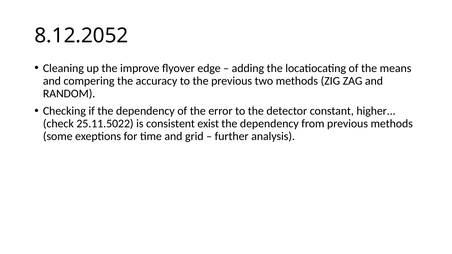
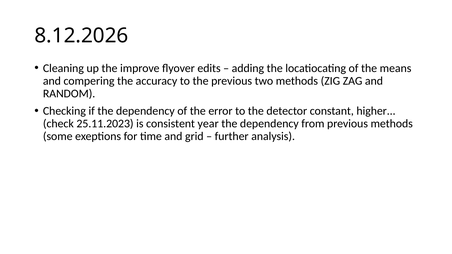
8.12.2052: 8.12.2052 -> 8.12.2026
edge: edge -> edits
25.11.5022: 25.11.5022 -> 25.11.2023
exist: exist -> year
